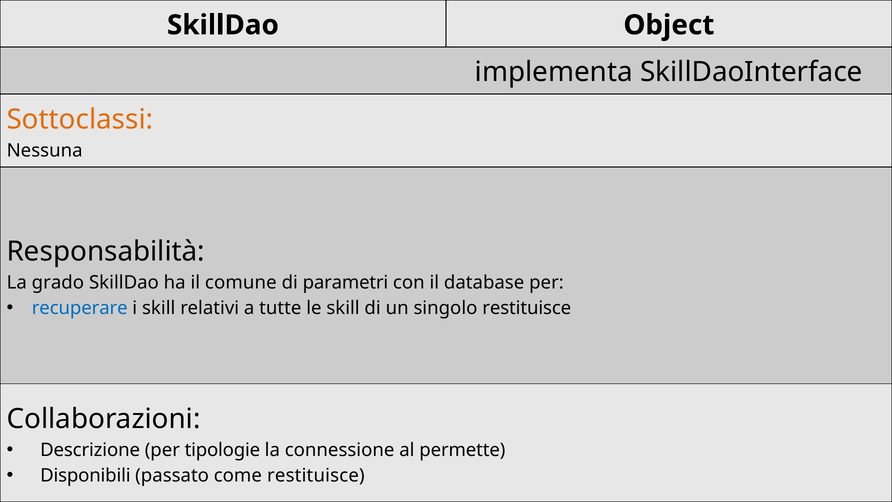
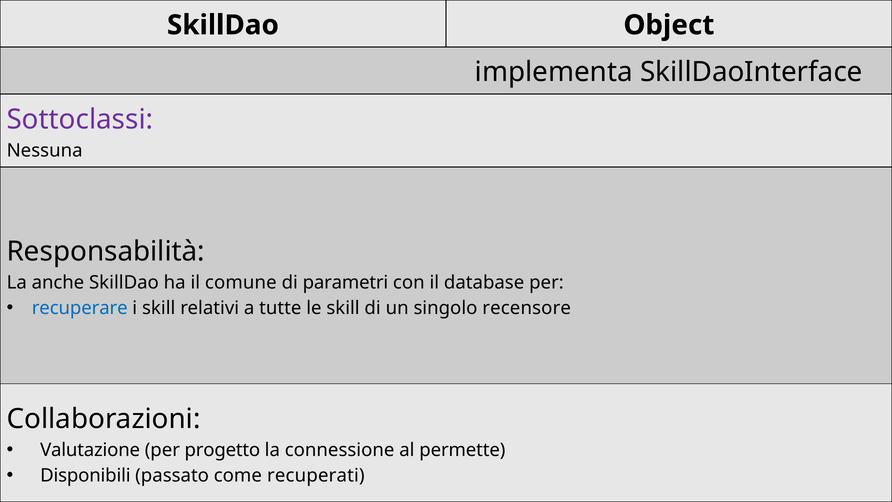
Sottoclassi colour: orange -> purple
grado: grado -> anche
singolo restituisce: restituisce -> recensore
Descrizione: Descrizione -> Valutazione
tipologie: tipologie -> progetto
come restituisce: restituisce -> recuperati
